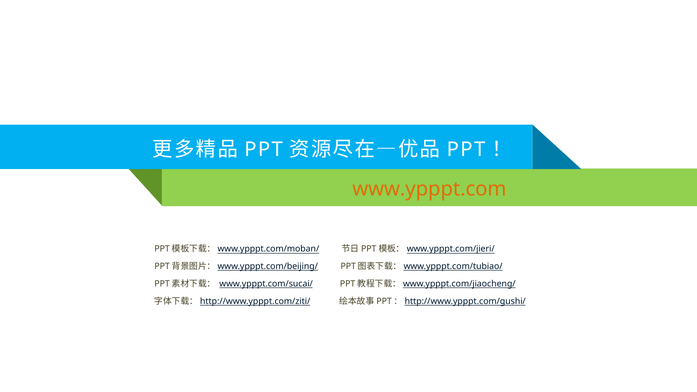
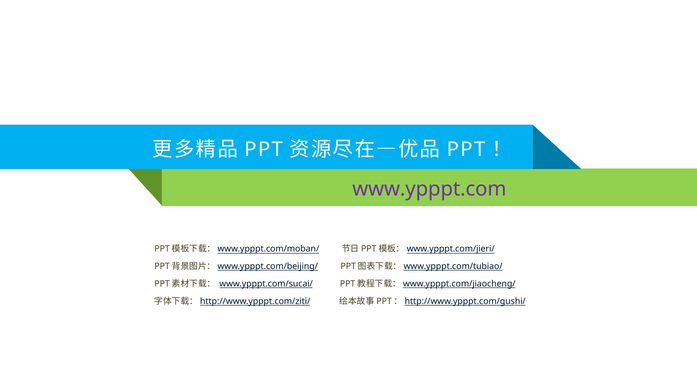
www.ypppt.com colour: orange -> purple
